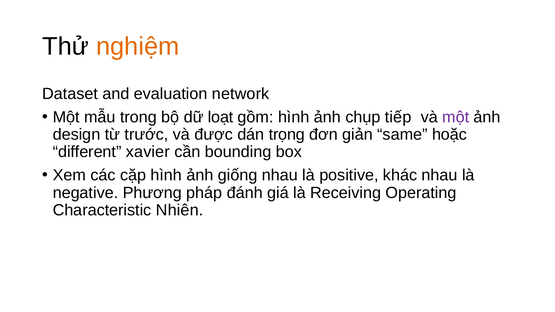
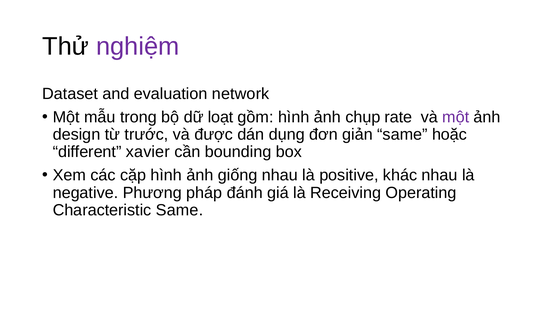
nghiệm colour: orange -> purple
tiếp: tiếp -> rate
trọng: trọng -> dụng
Characteristic Nhiên: Nhiên -> Same
